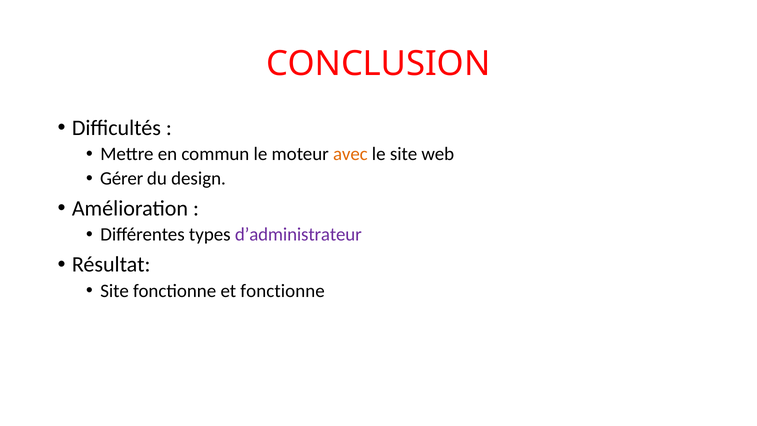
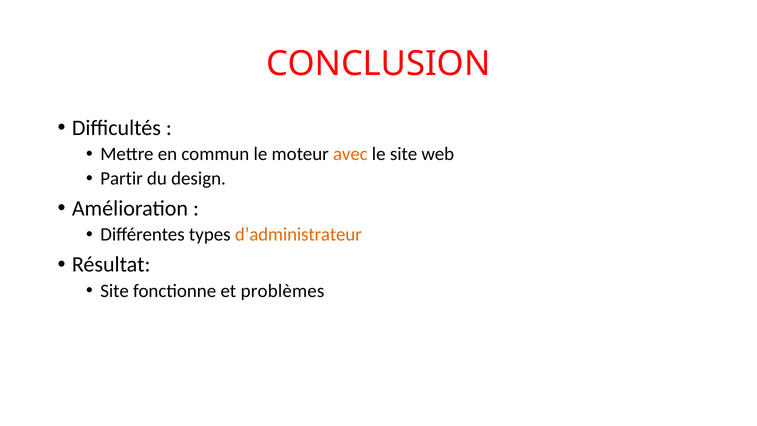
Gérer: Gérer -> Partir
d’administrateur colour: purple -> orange
et fonctionne: fonctionne -> problèmes
